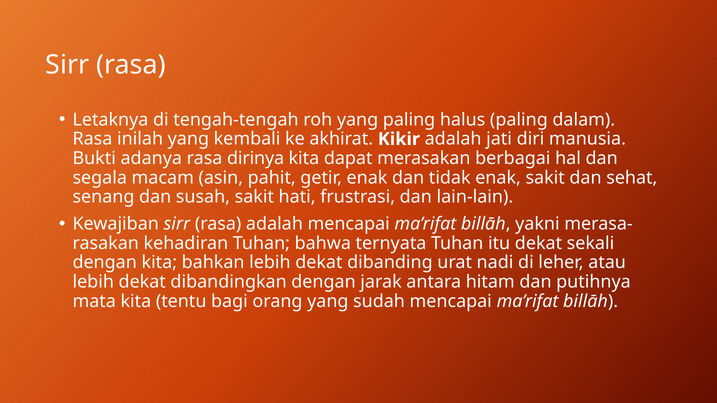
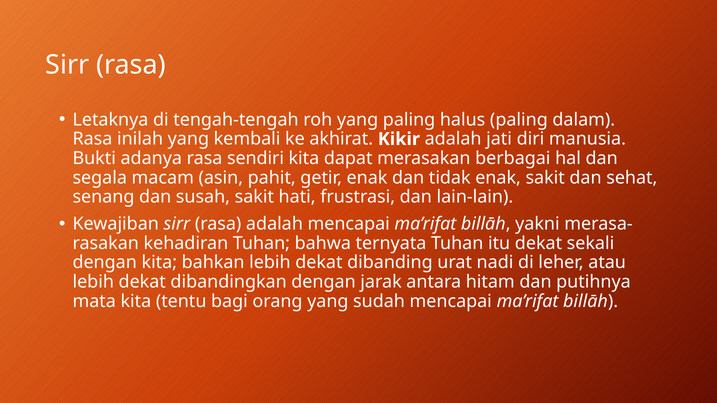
dirinya: dirinya -> sendiri
